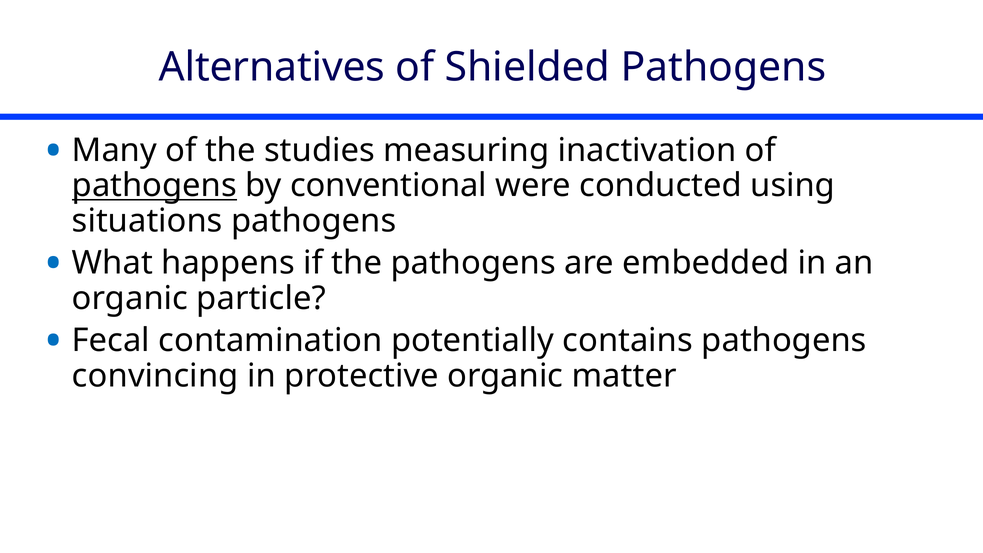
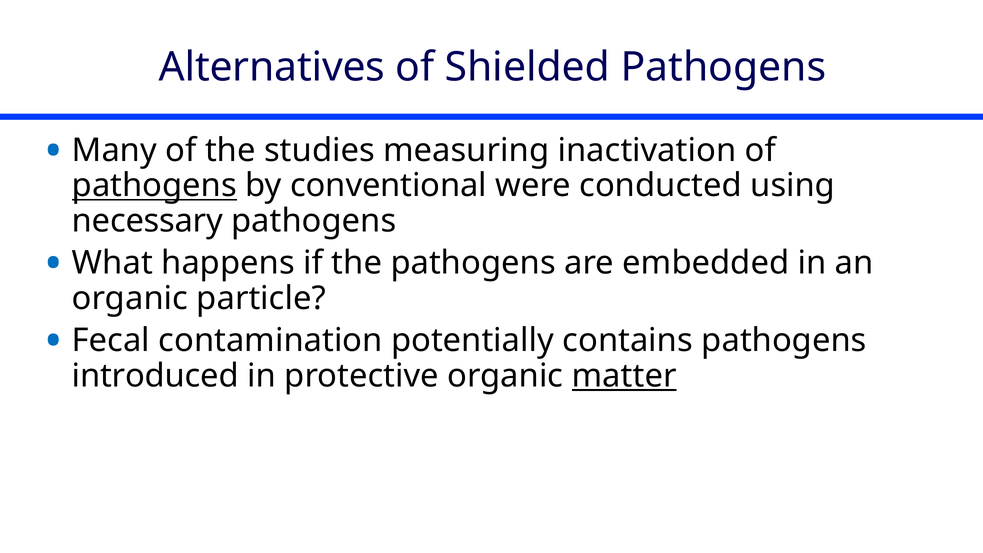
situations: situations -> necessary
convincing: convincing -> introduced
matter underline: none -> present
